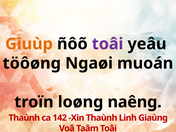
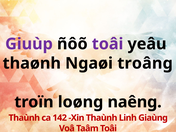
Giuùp colour: orange -> purple
töôøng: töôøng -> thaønh
muoán: muoán -> troâng
